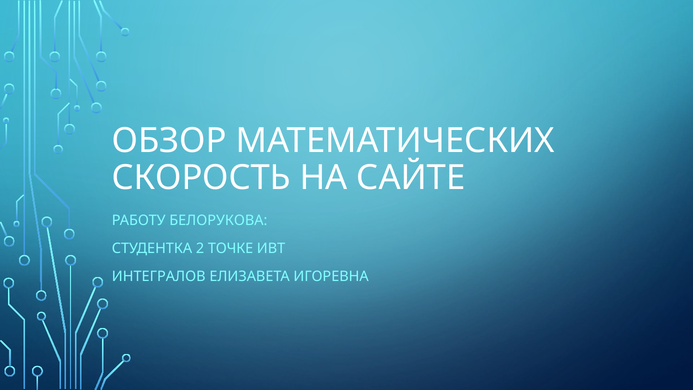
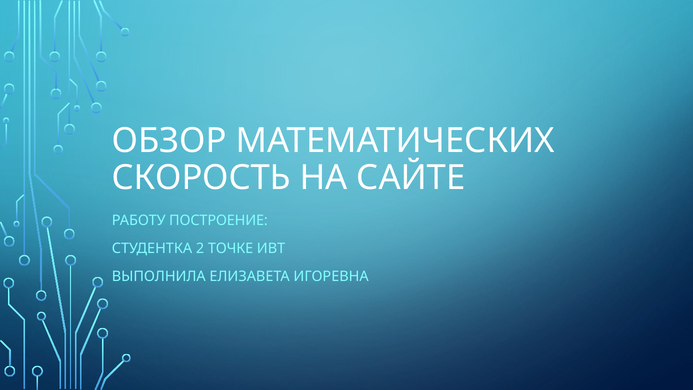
БЕЛОРУКОВА: БЕЛОРУКОВА -> ПОСТРОЕНИЕ
ИНТЕГРАЛОВ: ИНТЕГРАЛОВ -> ВЫПОЛНИЛА
